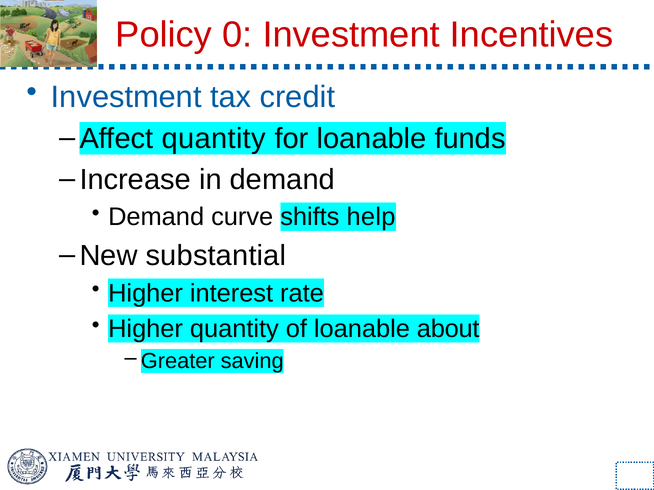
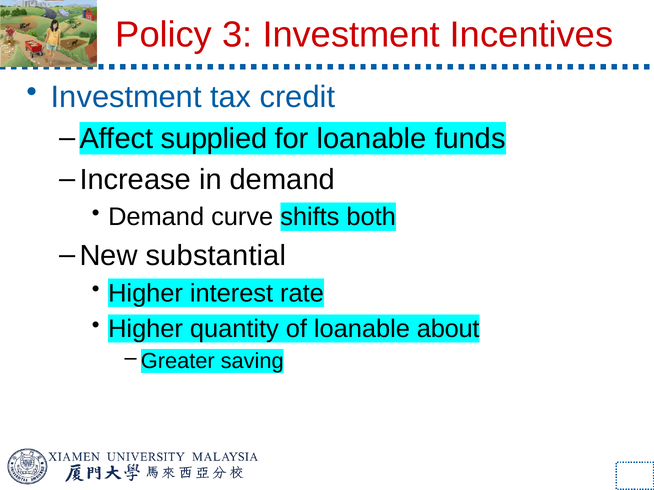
0: 0 -> 3
Affect quantity: quantity -> supplied
help: help -> both
